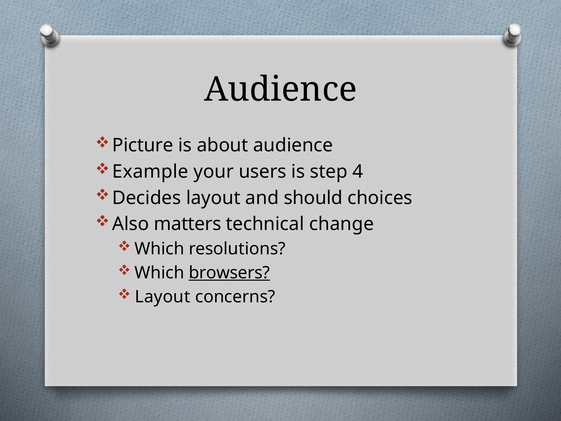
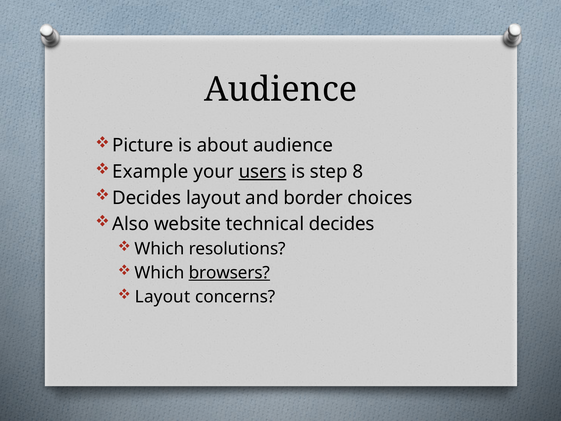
users underline: none -> present
4: 4 -> 8
should: should -> border
matters: matters -> website
technical change: change -> decides
